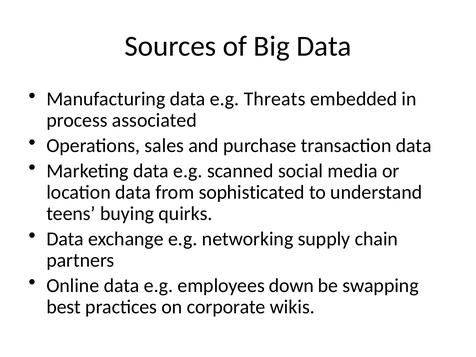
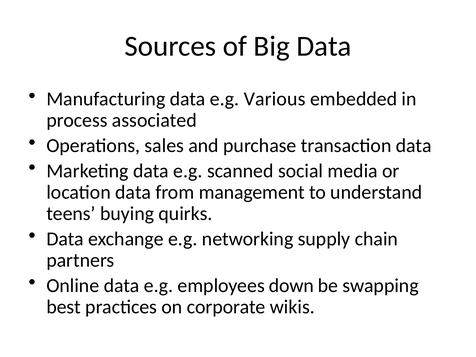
Threats: Threats -> Various
sophisticated: sophisticated -> management
